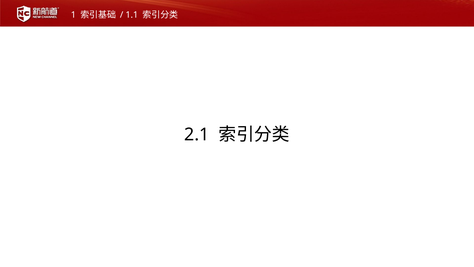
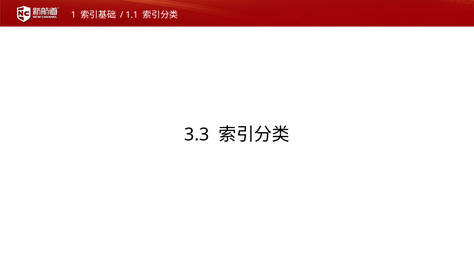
2.1: 2.1 -> 3.3
